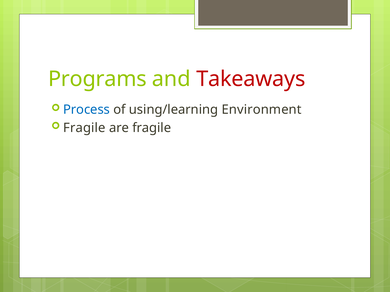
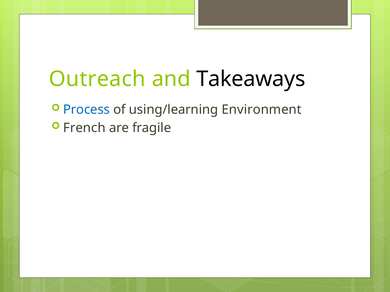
Programs: Programs -> Outreach
Takeaways colour: red -> black
Fragile at (84, 128): Fragile -> French
